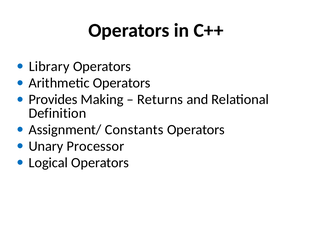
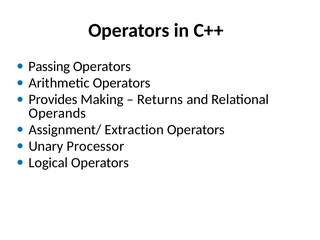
Library: Library -> Passing
Definition: Definition -> Operands
Constants: Constants -> Extraction
